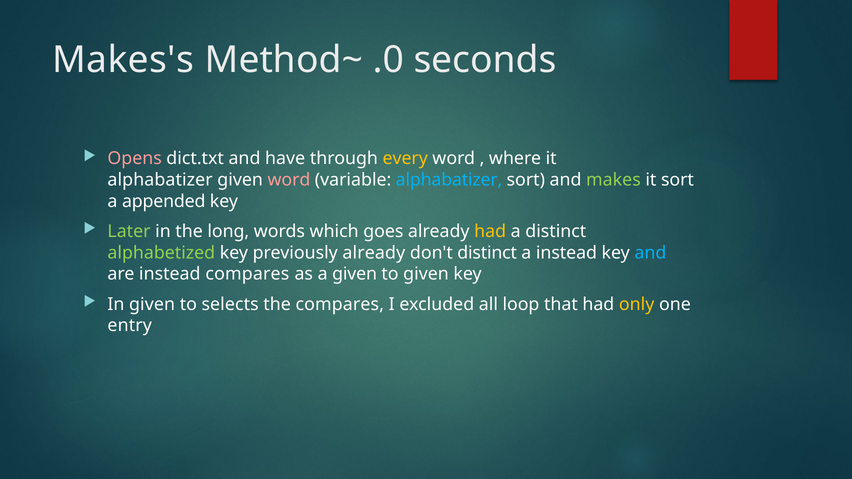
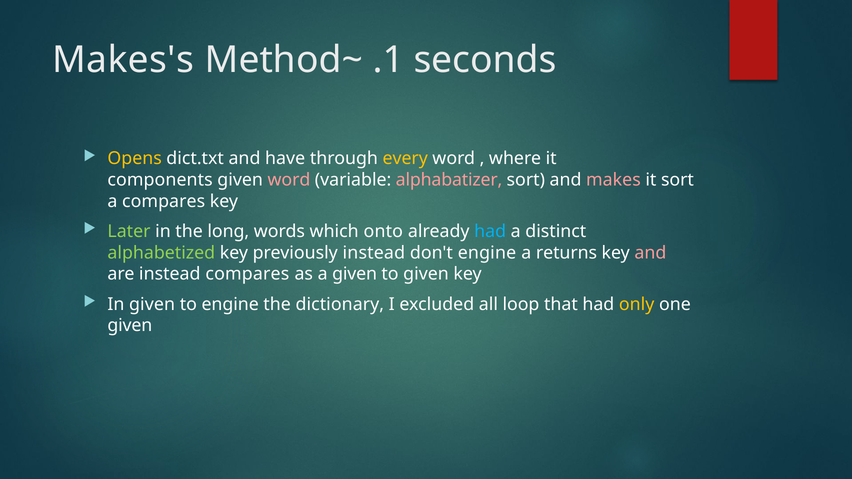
.0: .0 -> .1
Opens colour: pink -> yellow
alphabatizer at (160, 180): alphabatizer -> components
alphabatizer at (449, 180) colour: light blue -> pink
makes colour: light green -> pink
a appended: appended -> compares
goes: goes -> onto
had at (490, 231) colour: yellow -> light blue
previously already: already -> instead
don't distinct: distinct -> engine
a instead: instead -> returns
and at (650, 253) colour: light blue -> pink
to selects: selects -> engine
the compares: compares -> dictionary
entry at (130, 326): entry -> given
